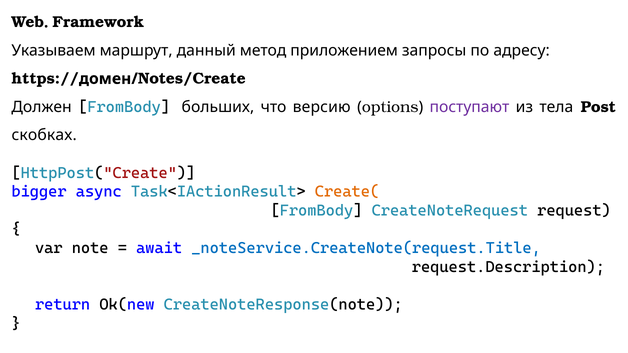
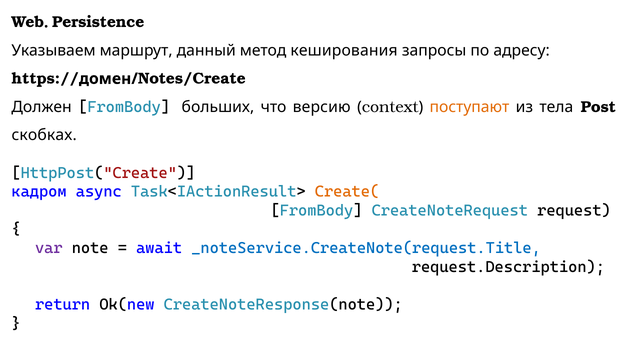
Framework: Framework -> Persistence
приложением: приложением -> кеширования
options: options -> context
поступают colour: purple -> orange
bigger: bigger -> кадром
var colour: black -> purple
